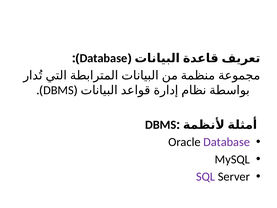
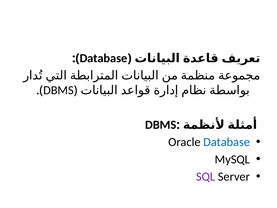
Database at (227, 142) colour: purple -> blue
